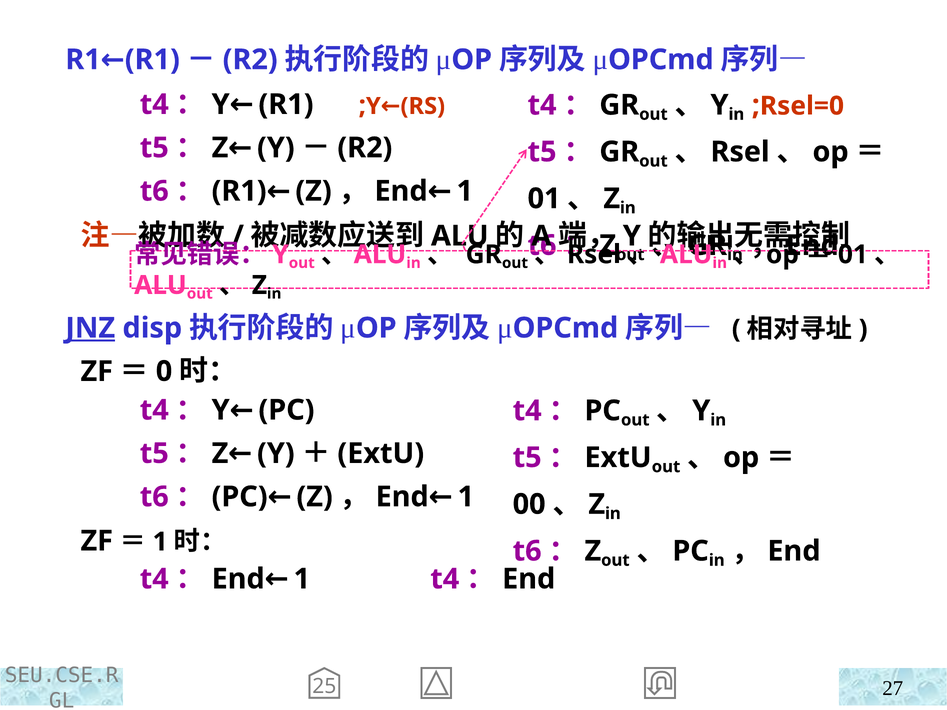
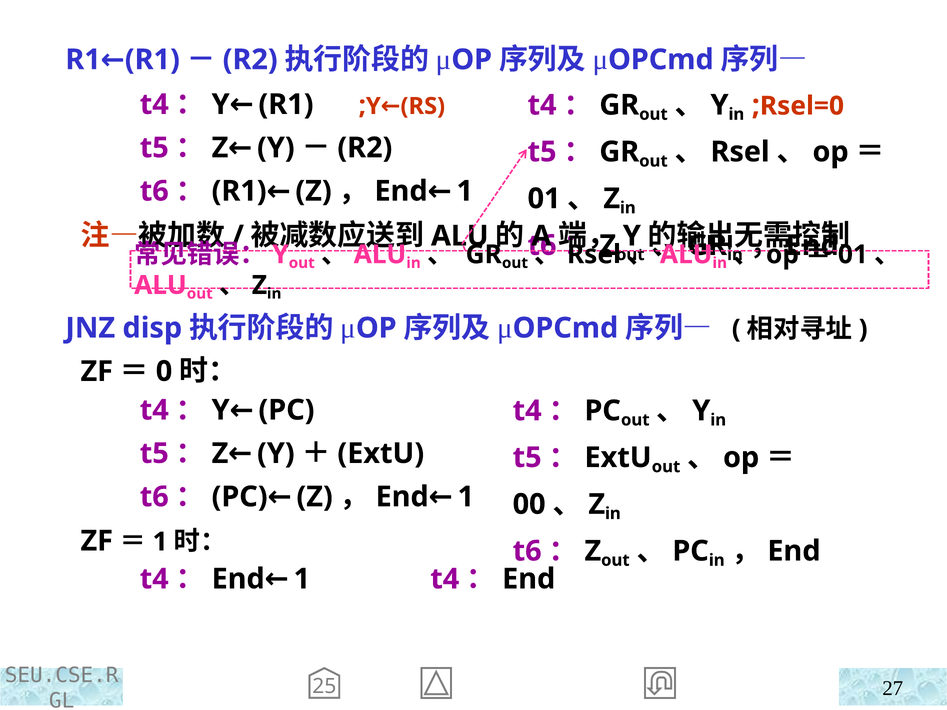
JNZ underline: present -> none
